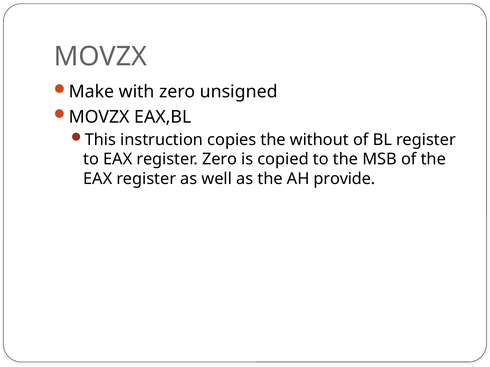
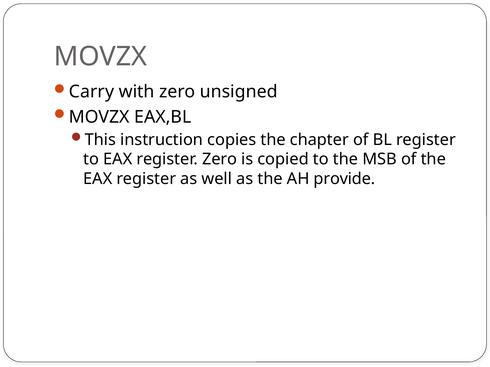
Make: Make -> Carry
without: without -> chapter
